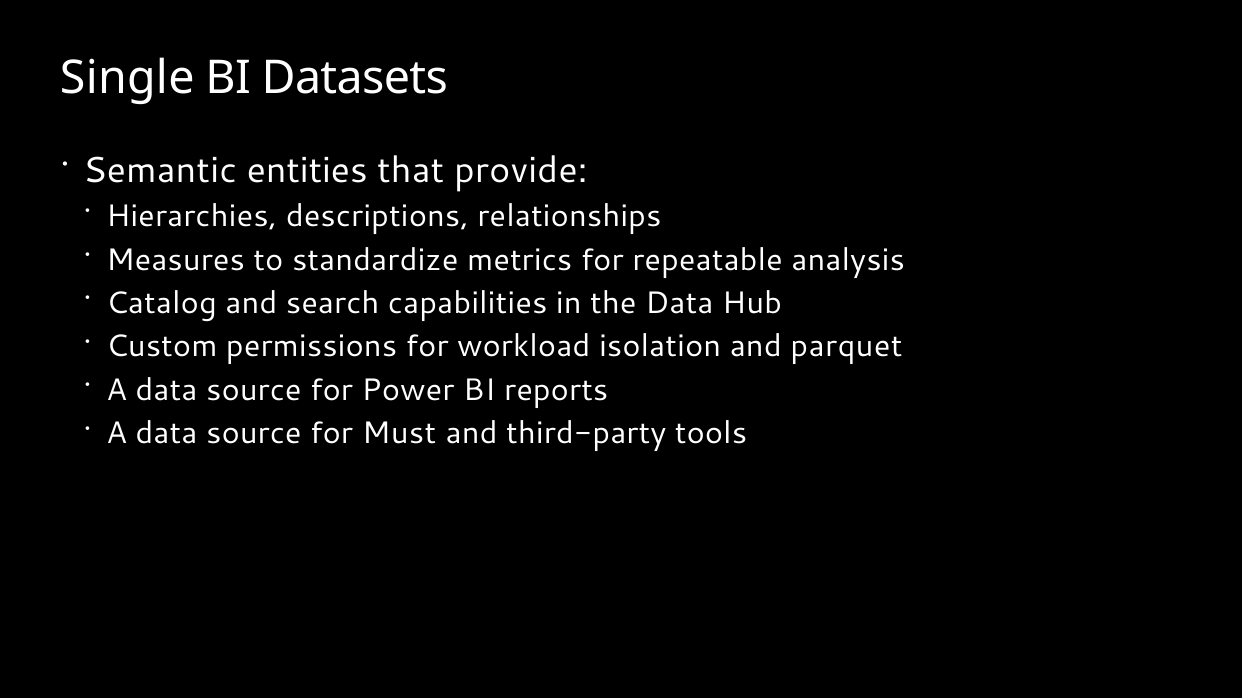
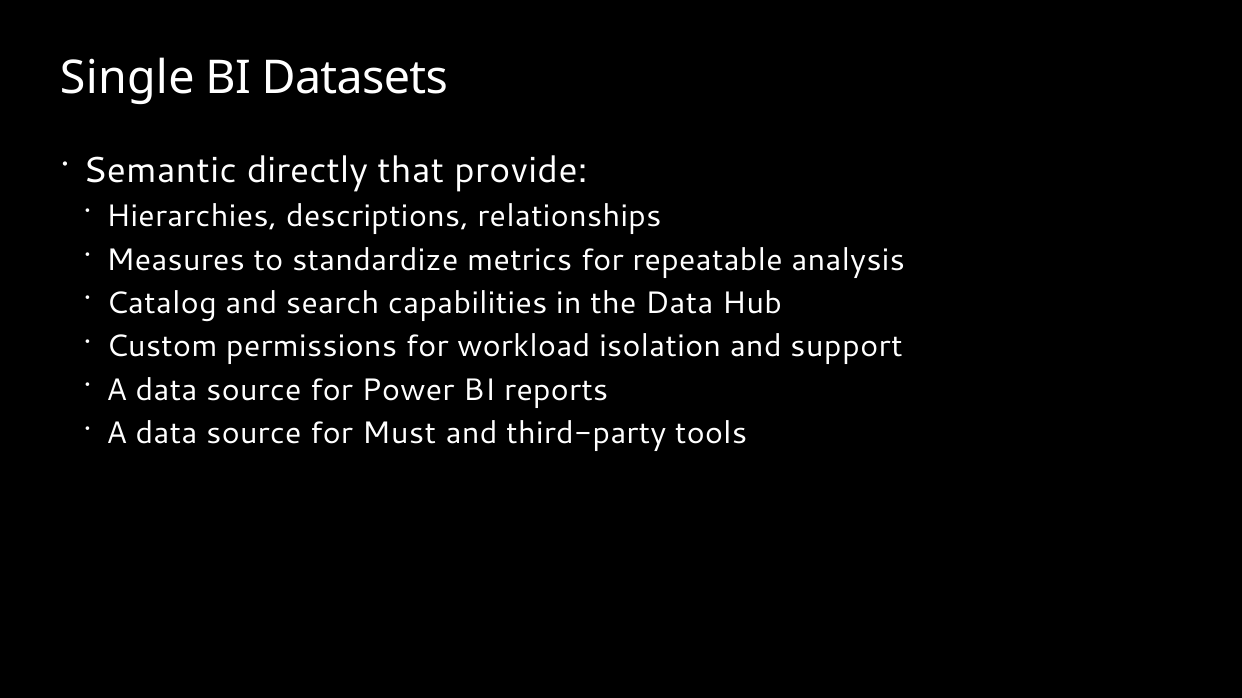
entities: entities -> directly
parquet: parquet -> support
